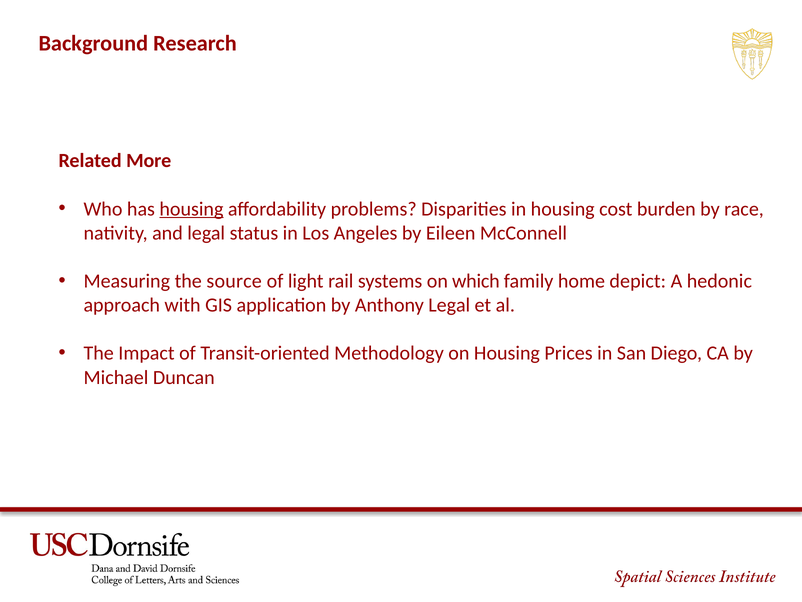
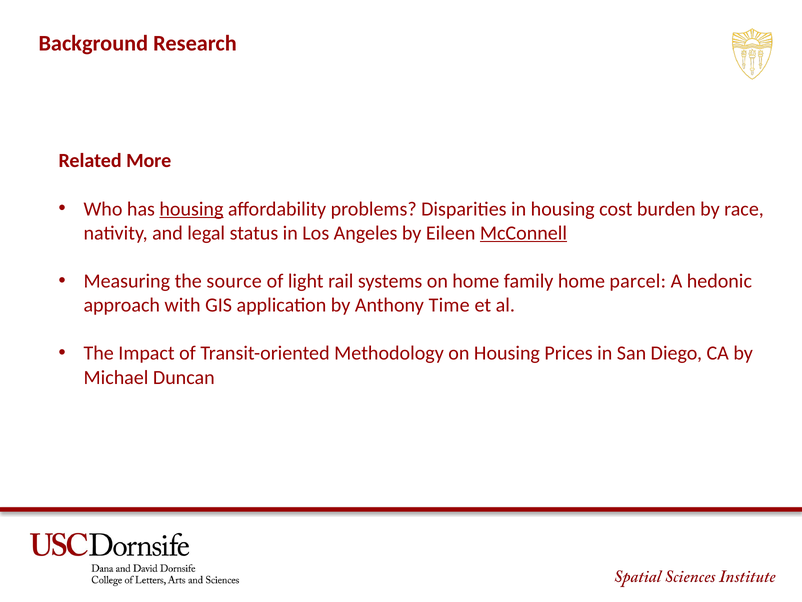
McConnell underline: none -> present
on which: which -> home
depict: depict -> parcel
Anthony Legal: Legal -> Time
